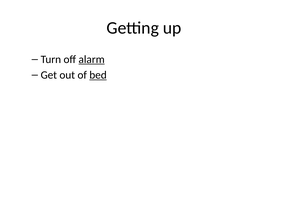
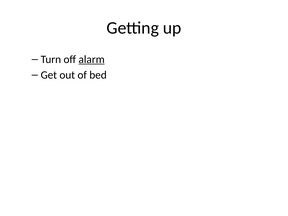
bed underline: present -> none
